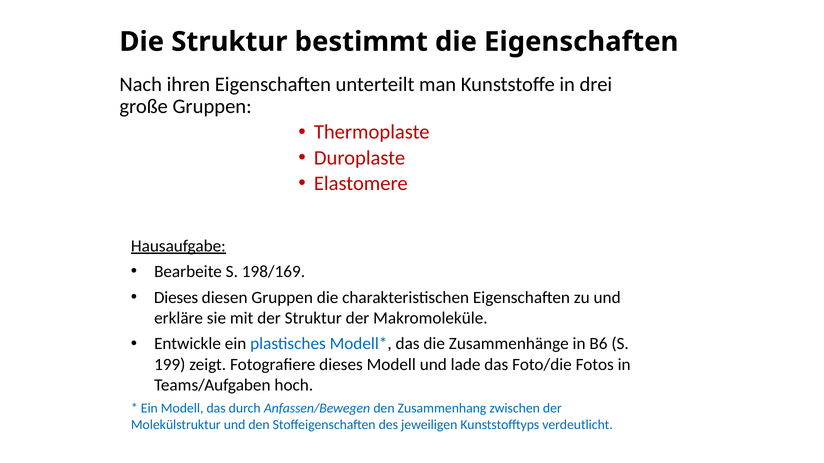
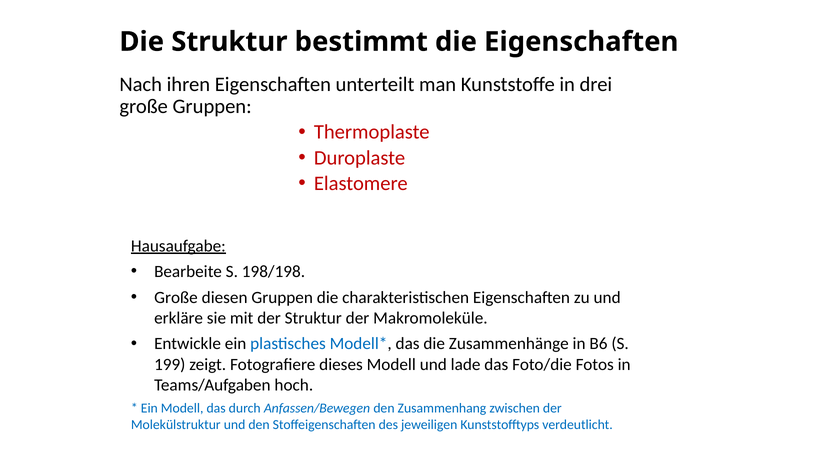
198/169: 198/169 -> 198/198
Dieses at (176, 298): Dieses -> Große
